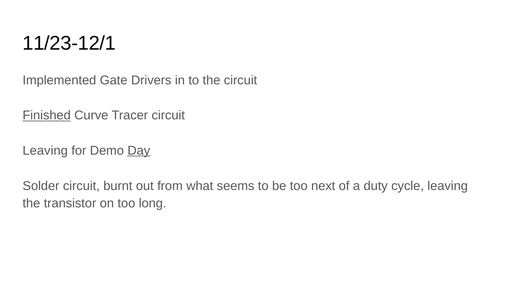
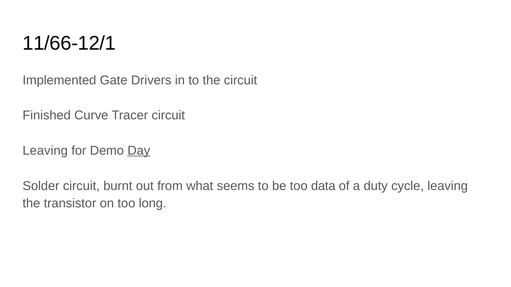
11/23-12/1: 11/23-12/1 -> 11/66-12/1
Finished underline: present -> none
next: next -> data
